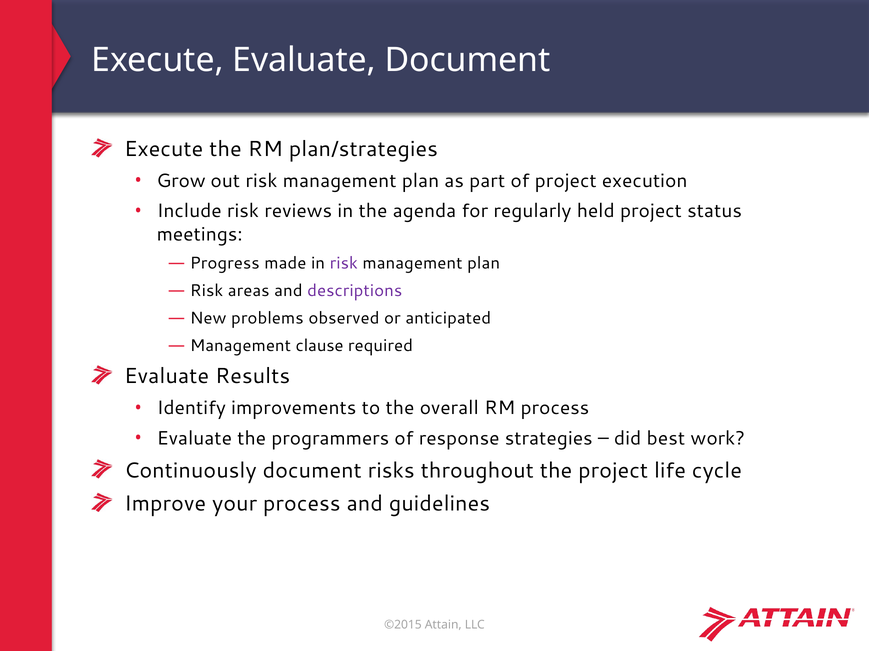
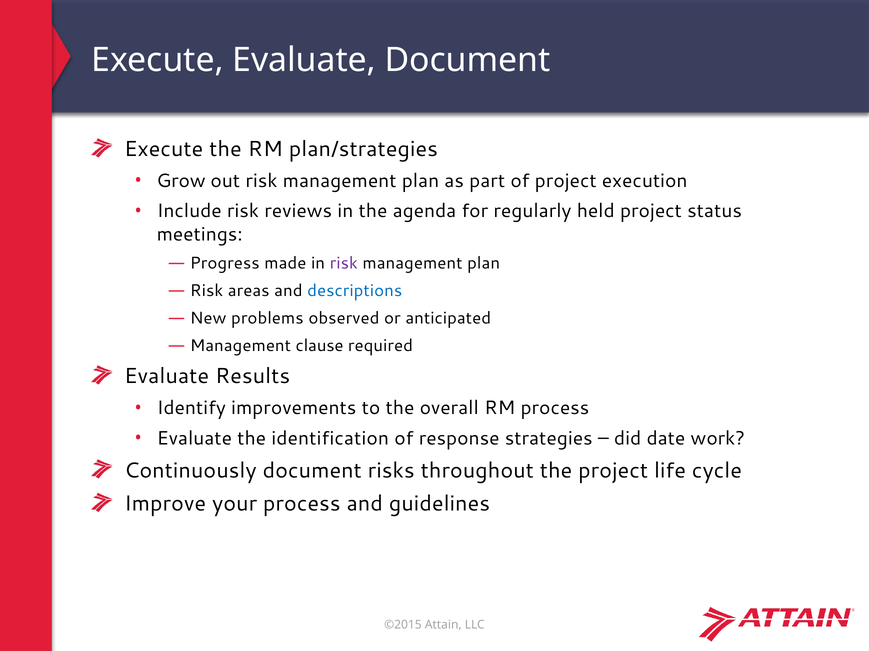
descriptions colour: purple -> blue
programmers: programmers -> identification
best: best -> date
